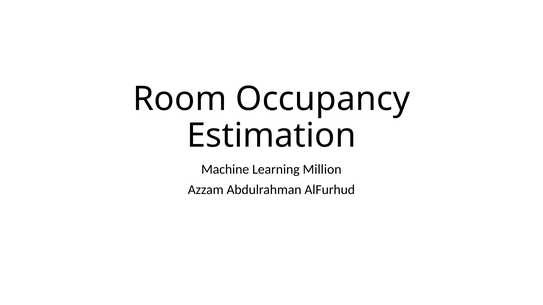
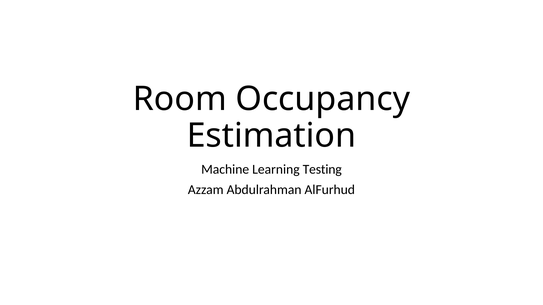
Million: Million -> Testing
